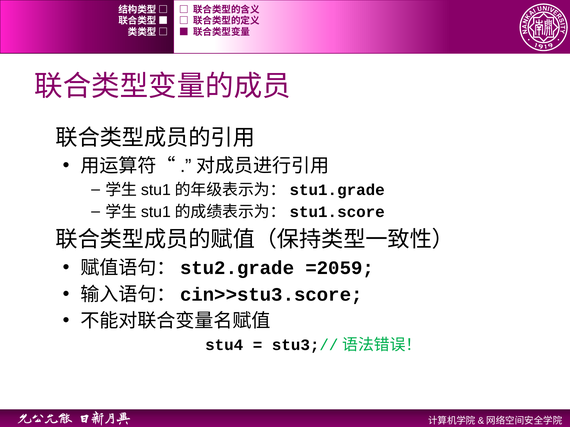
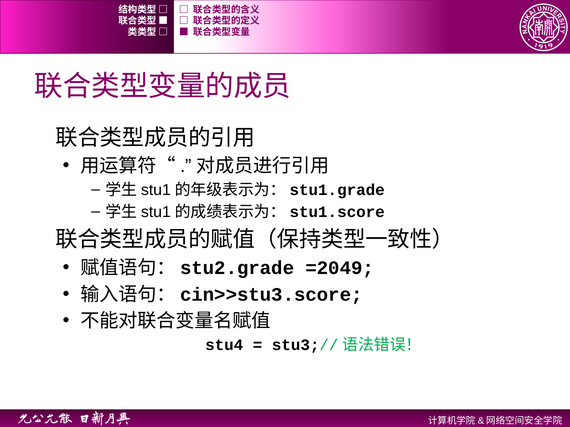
=2059: =2059 -> =2049
